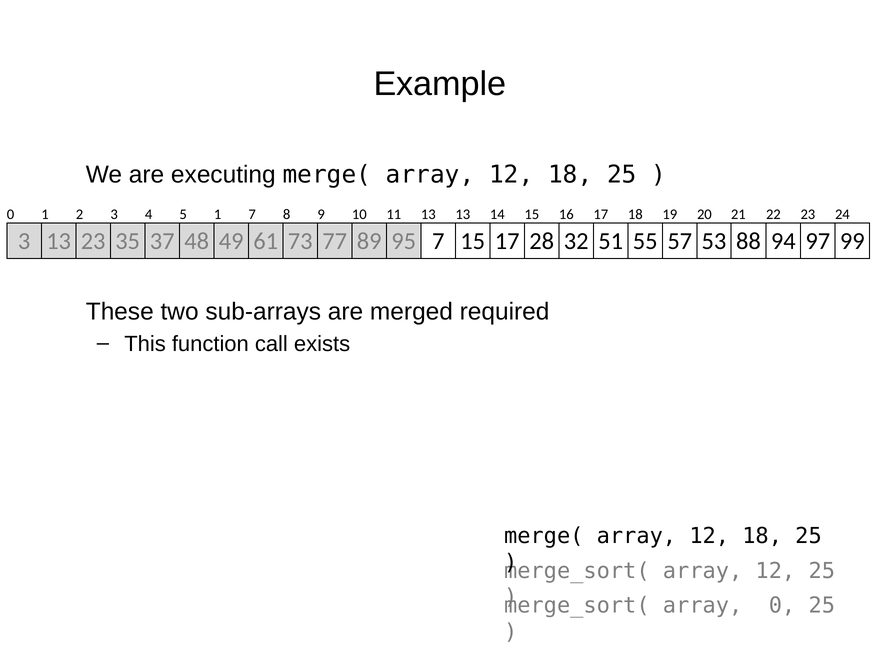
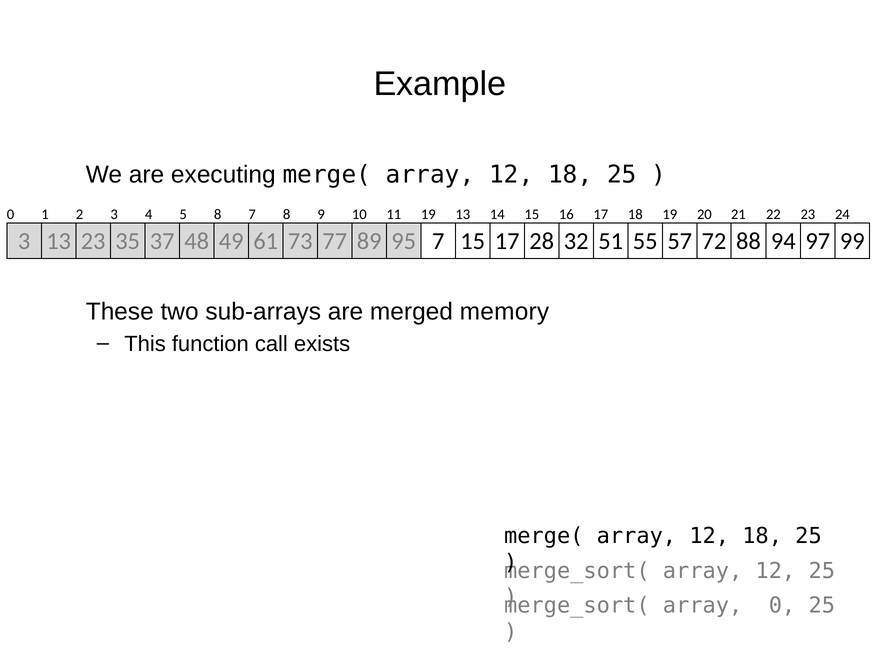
5 1: 1 -> 8
11 13: 13 -> 19
53: 53 -> 72
required: required -> memory
